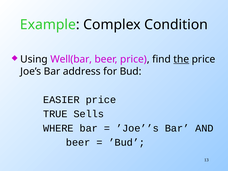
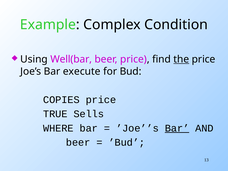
address: address -> execute
EASIER: EASIER -> COPIES
Bar at (177, 128) underline: none -> present
